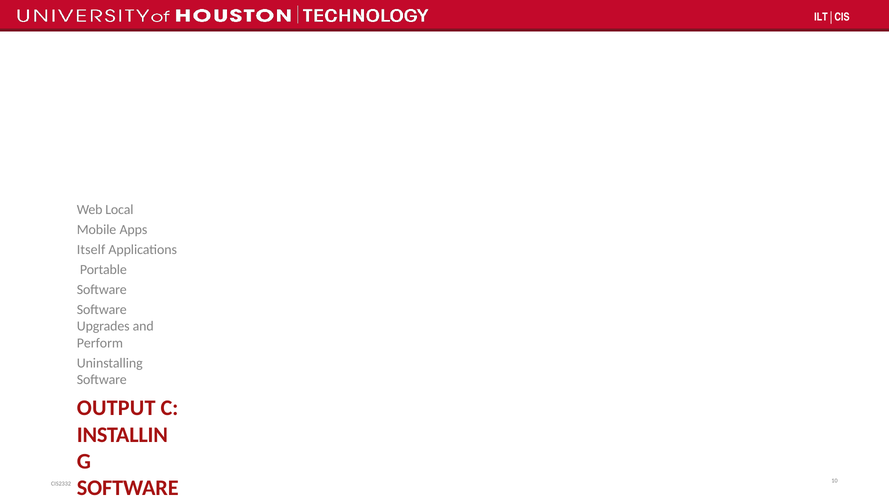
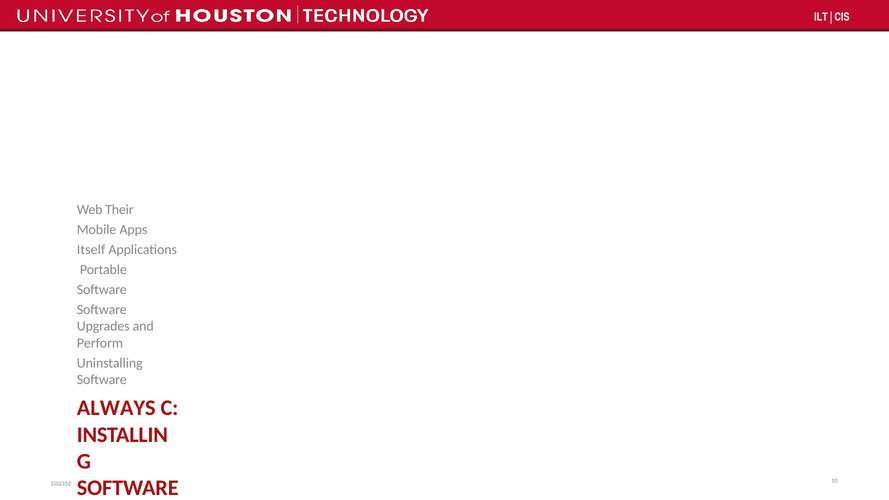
Local: Local -> Their
OUTPUT: OUTPUT -> ALWAYS
